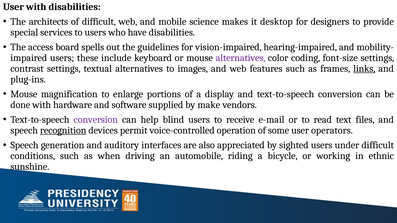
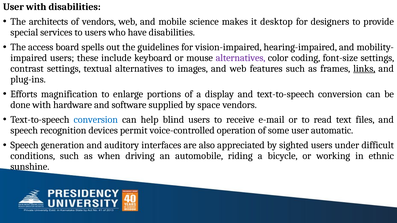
of difficult: difficult -> vendors
Mouse at (24, 94): Mouse -> Efforts
make: make -> space
conversion at (96, 120) colour: purple -> blue
recognition underline: present -> none
operators: operators -> automatic
